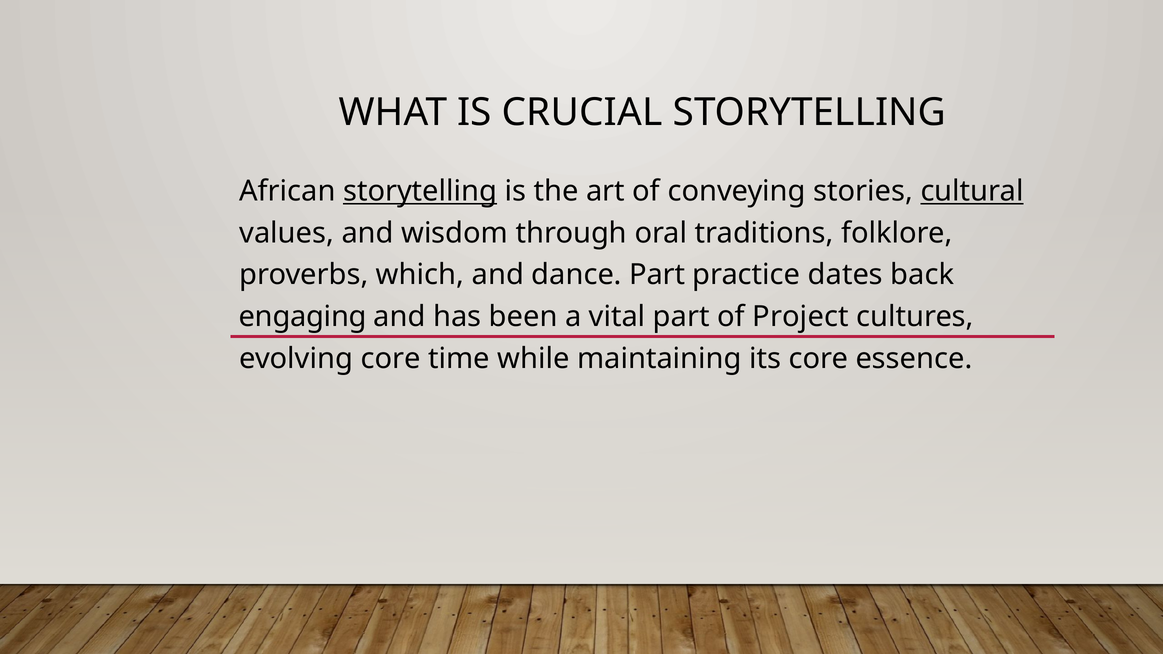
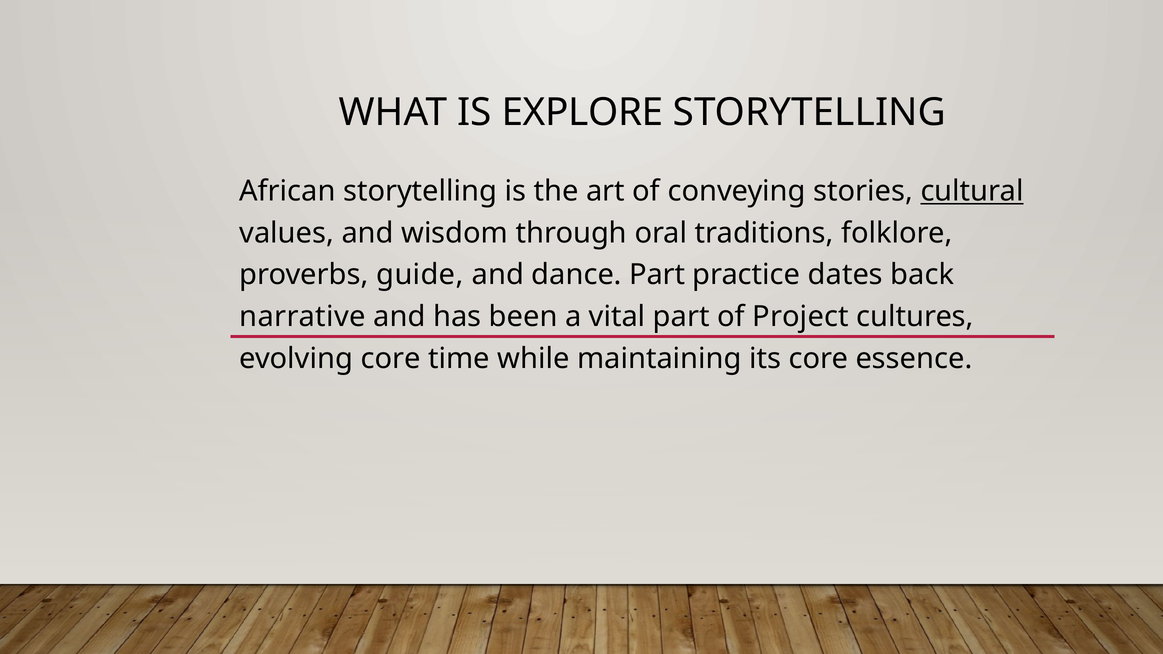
CRUCIAL: CRUCIAL -> EXPLORE
storytelling at (420, 191) underline: present -> none
which: which -> guide
engaging: engaging -> narrative
